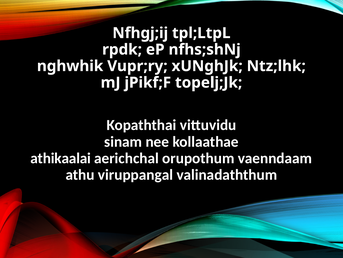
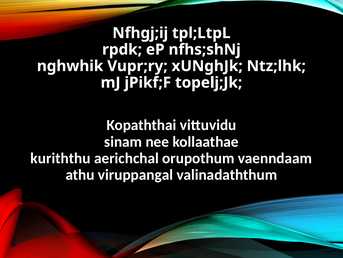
athikaalai: athikaalai -> kuriththu
